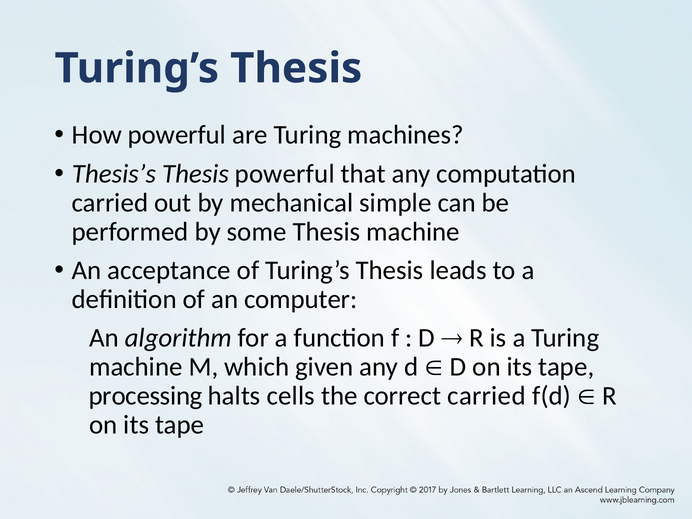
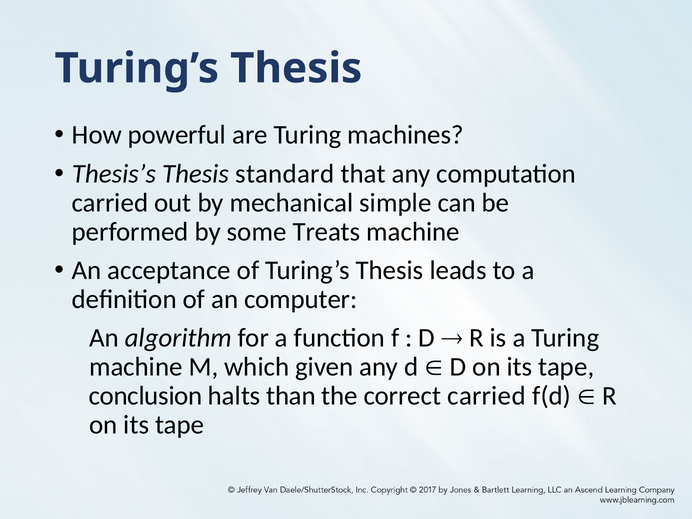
Thesis powerful: powerful -> standard
some Thesis: Thesis -> Treats
processing: processing -> conclusion
cells: cells -> than
